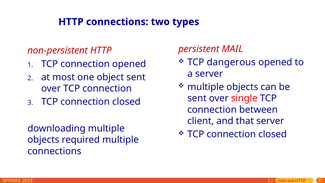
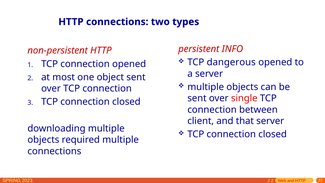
MAIL: MAIL -> INFO
